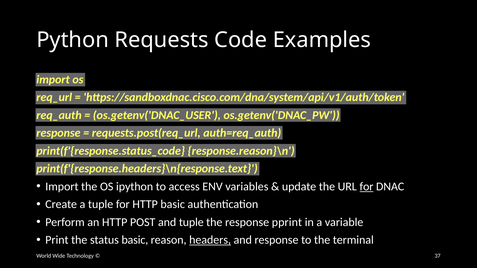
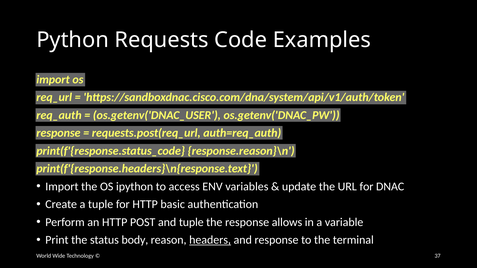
for at (366, 187) underline: present -> none
pprint: pprint -> allows
status basic: basic -> body
